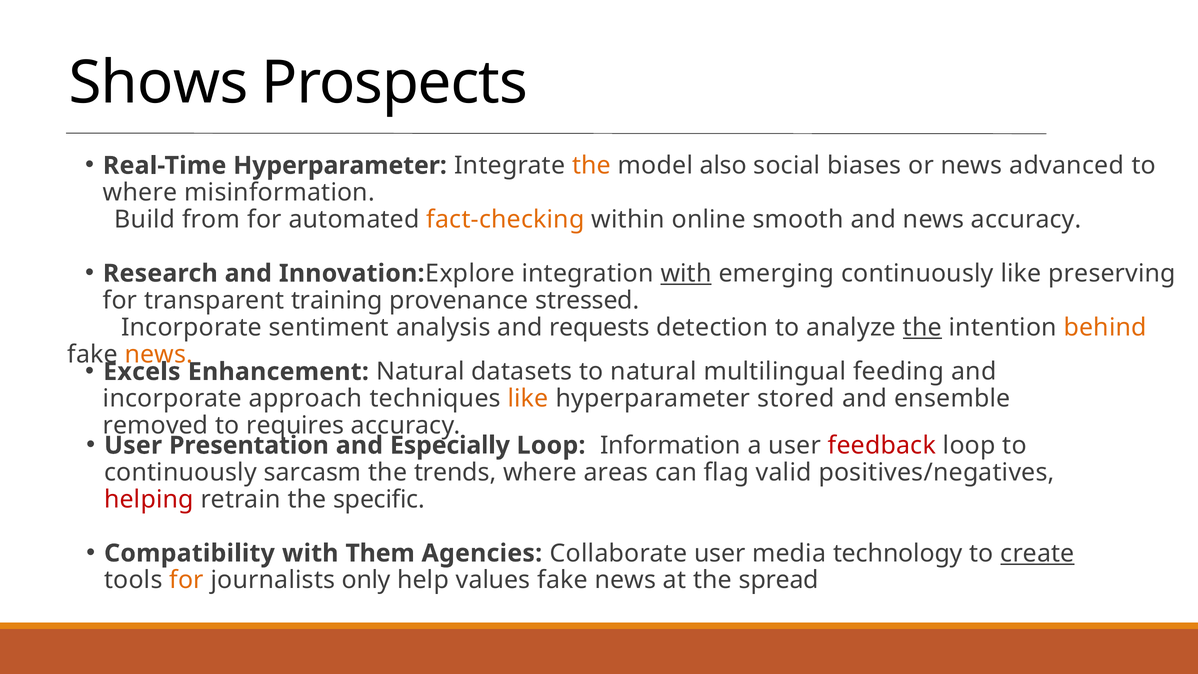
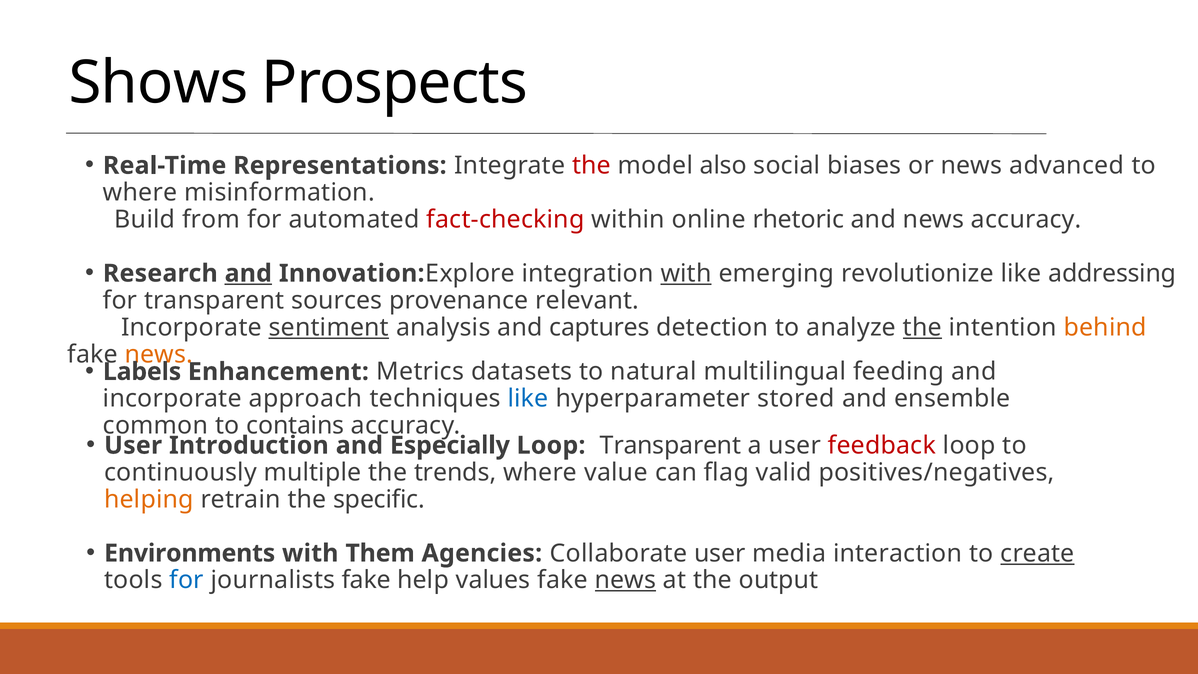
Real-Time Hyperparameter: Hyperparameter -> Representations
the at (591, 166) colour: orange -> red
fact-checking colour: orange -> red
smooth: smooth -> rhetoric
and at (248, 273) underline: none -> present
emerging continuously: continuously -> revolutionize
preserving: preserving -> addressing
training: training -> sources
stressed: stressed -> relevant
sentiment underline: none -> present
requests: requests -> captures
Excels: Excels -> Labels
Enhancement Natural: Natural -> Metrics
like at (528, 399) colour: orange -> blue
removed: removed -> common
requires: requires -> contains
Presentation: Presentation -> Introduction
Loop Information: Information -> Transparent
sarcasm: sarcasm -> multiple
areas: areas -> value
helping colour: red -> orange
Compatibility: Compatibility -> Environments
technology: technology -> interaction
for at (187, 580) colour: orange -> blue
journalists only: only -> fake
news at (625, 580) underline: none -> present
spread: spread -> output
